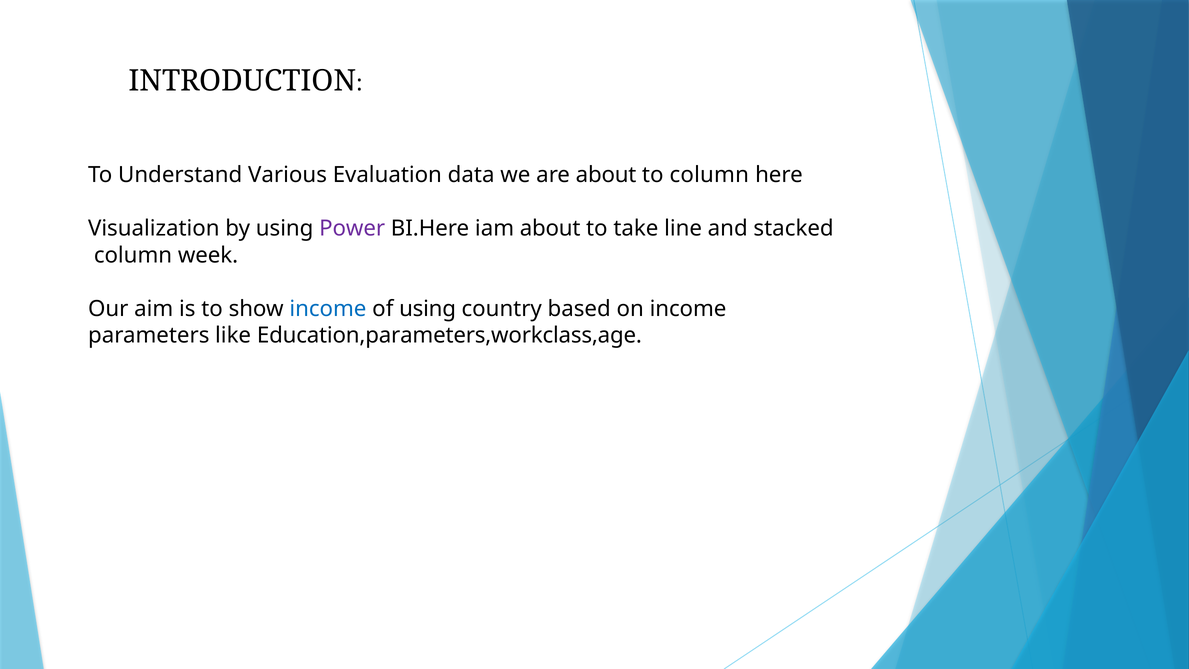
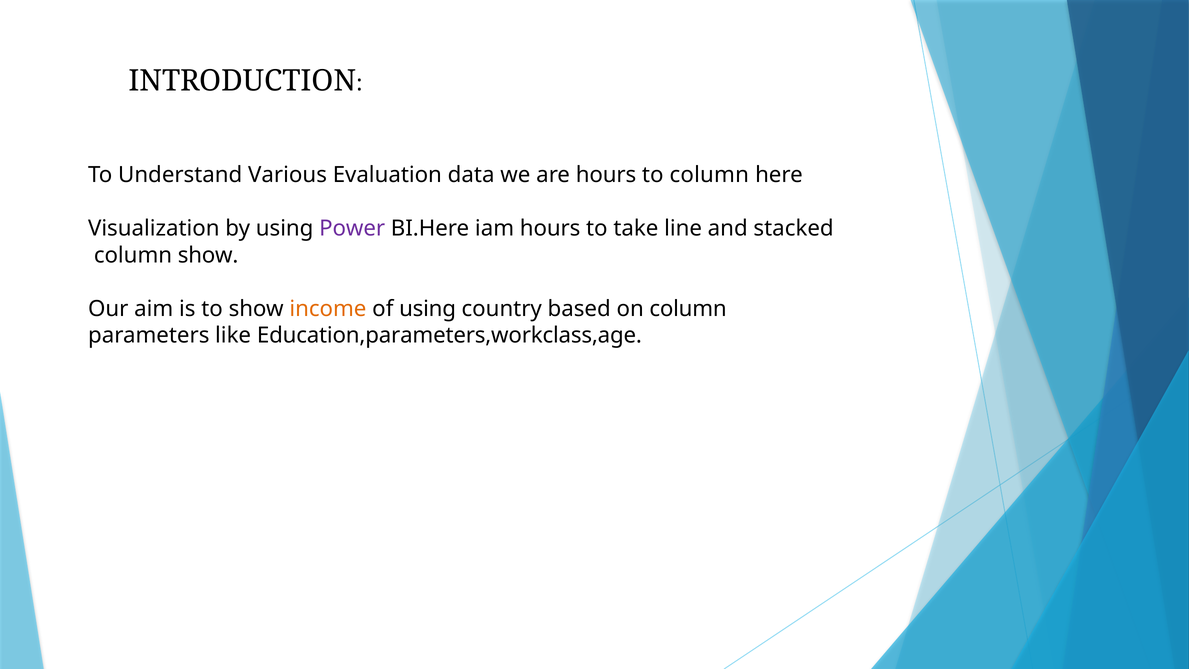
are about: about -> hours
iam about: about -> hours
column week: week -> show
income at (328, 309) colour: blue -> orange
on income: income -> column
